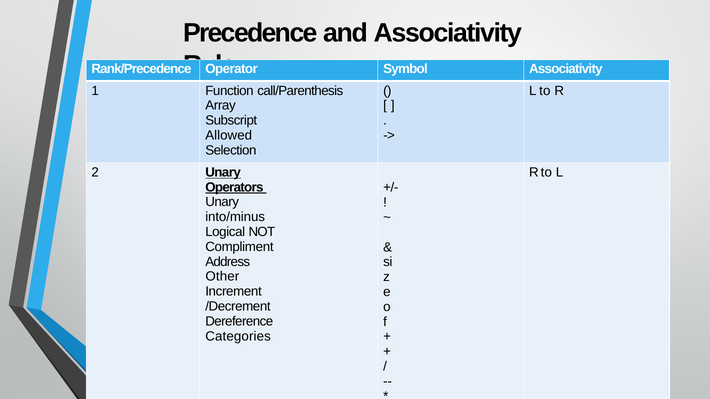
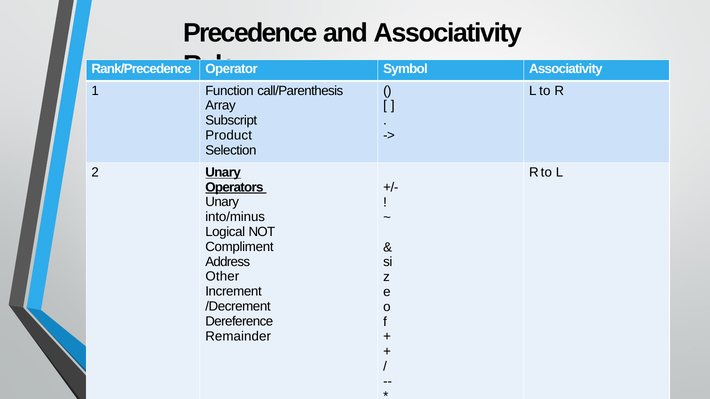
Allowed: Allowed -> Product
Categories: Categories -> Remainder
